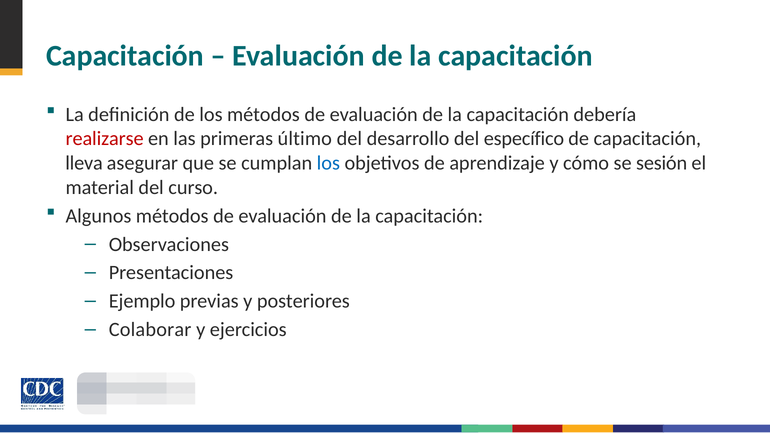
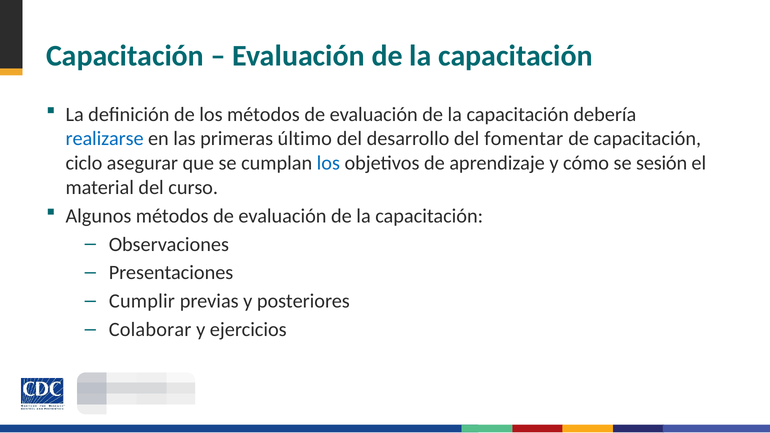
realizarse colour: red -> blue
específico: específico -> fomentar
lleva: lleva -> ciclo
Ejemplo: Ejemplo -> Cumplir
